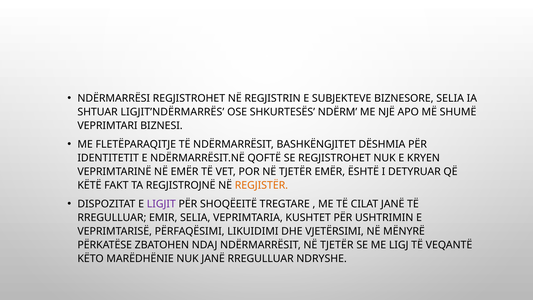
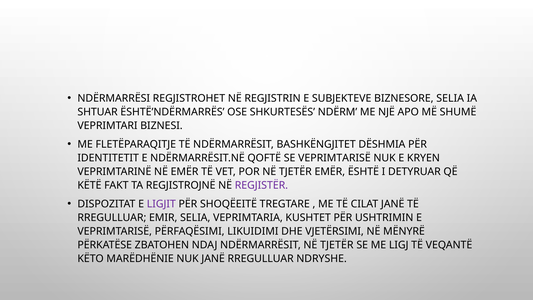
LIGJIT’NDËRMARRËS: LIGJIT’NDËRMARRËS -> ËSHTË’NDËRMARRËS
SE REGJISTROHET: REGJISTROHET -> VEPRIMTARISË
REGJISTËR colour: orange -> purple
